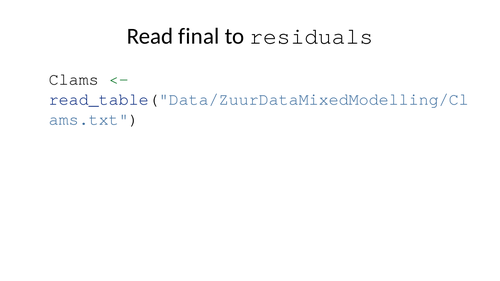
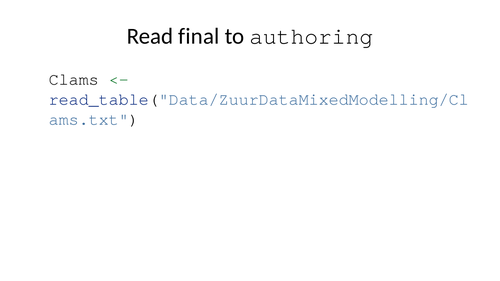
residuals: residuals -> authoring
